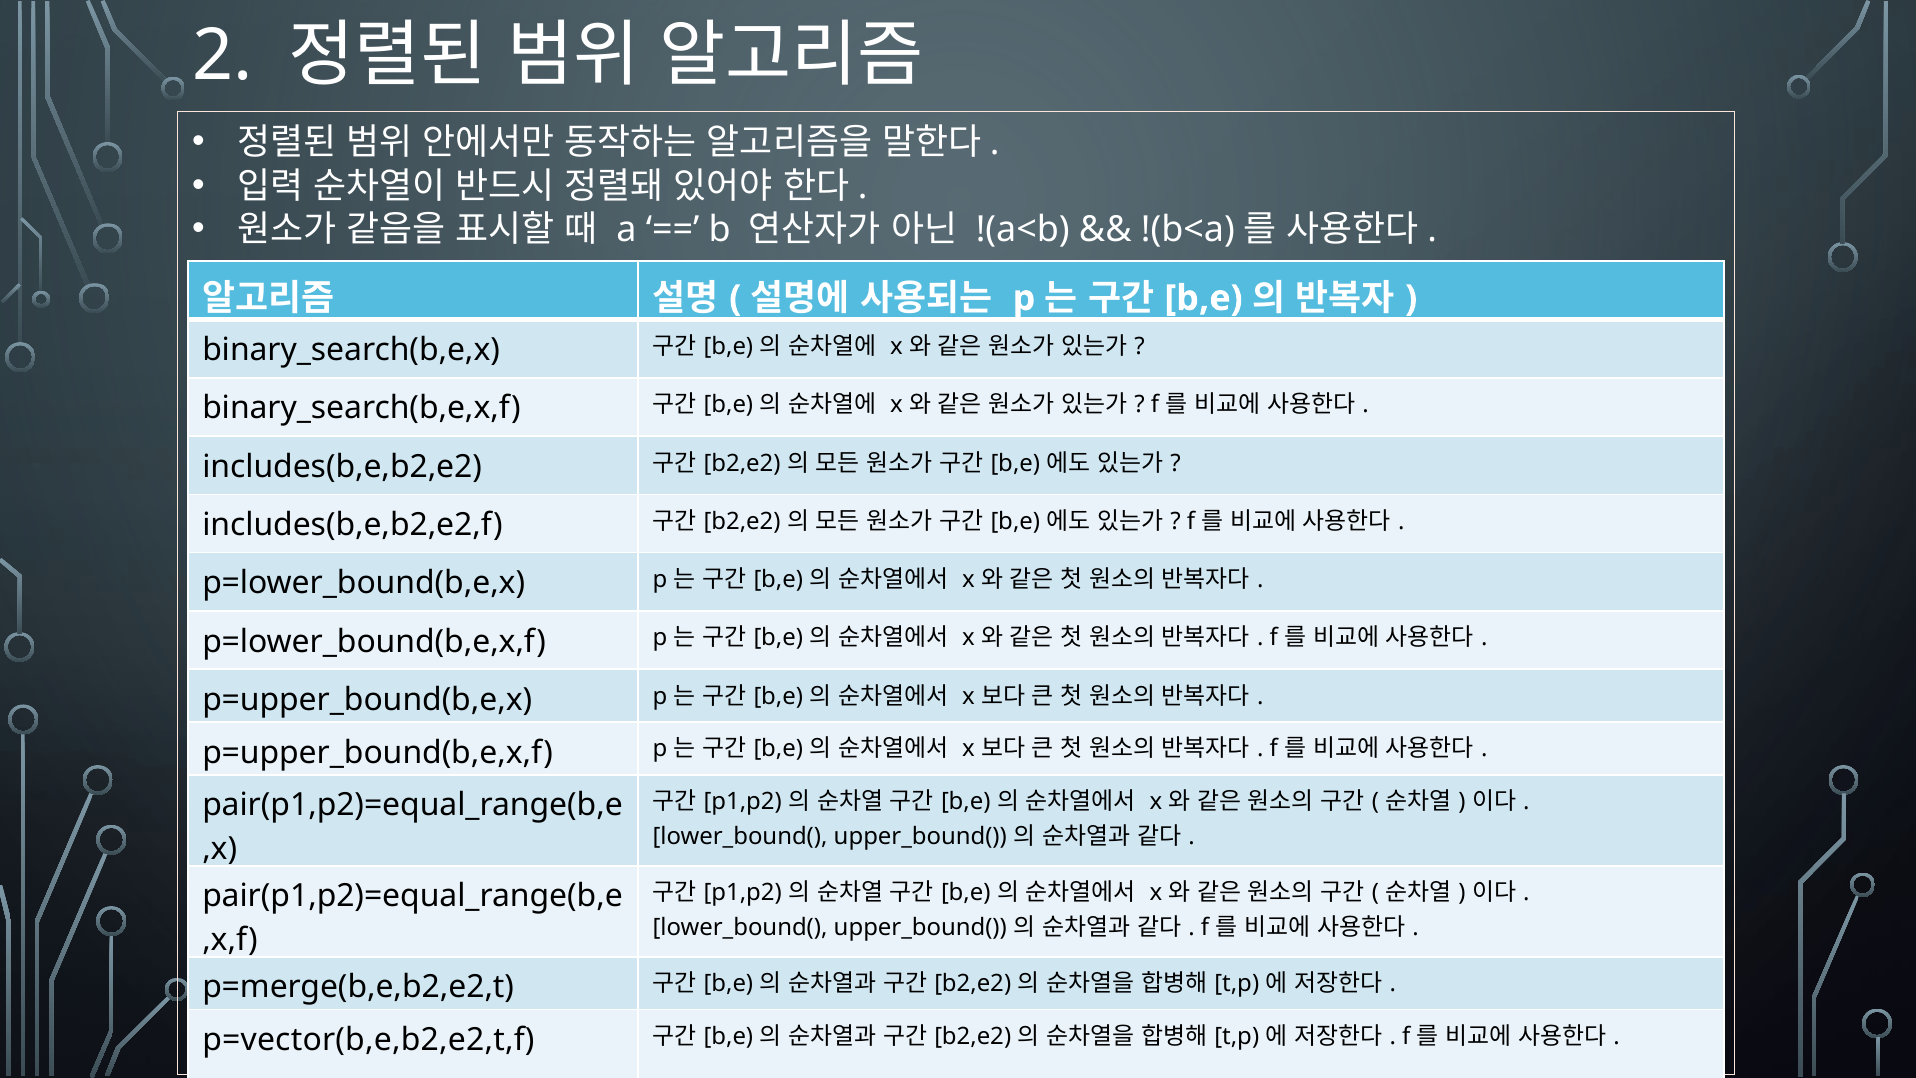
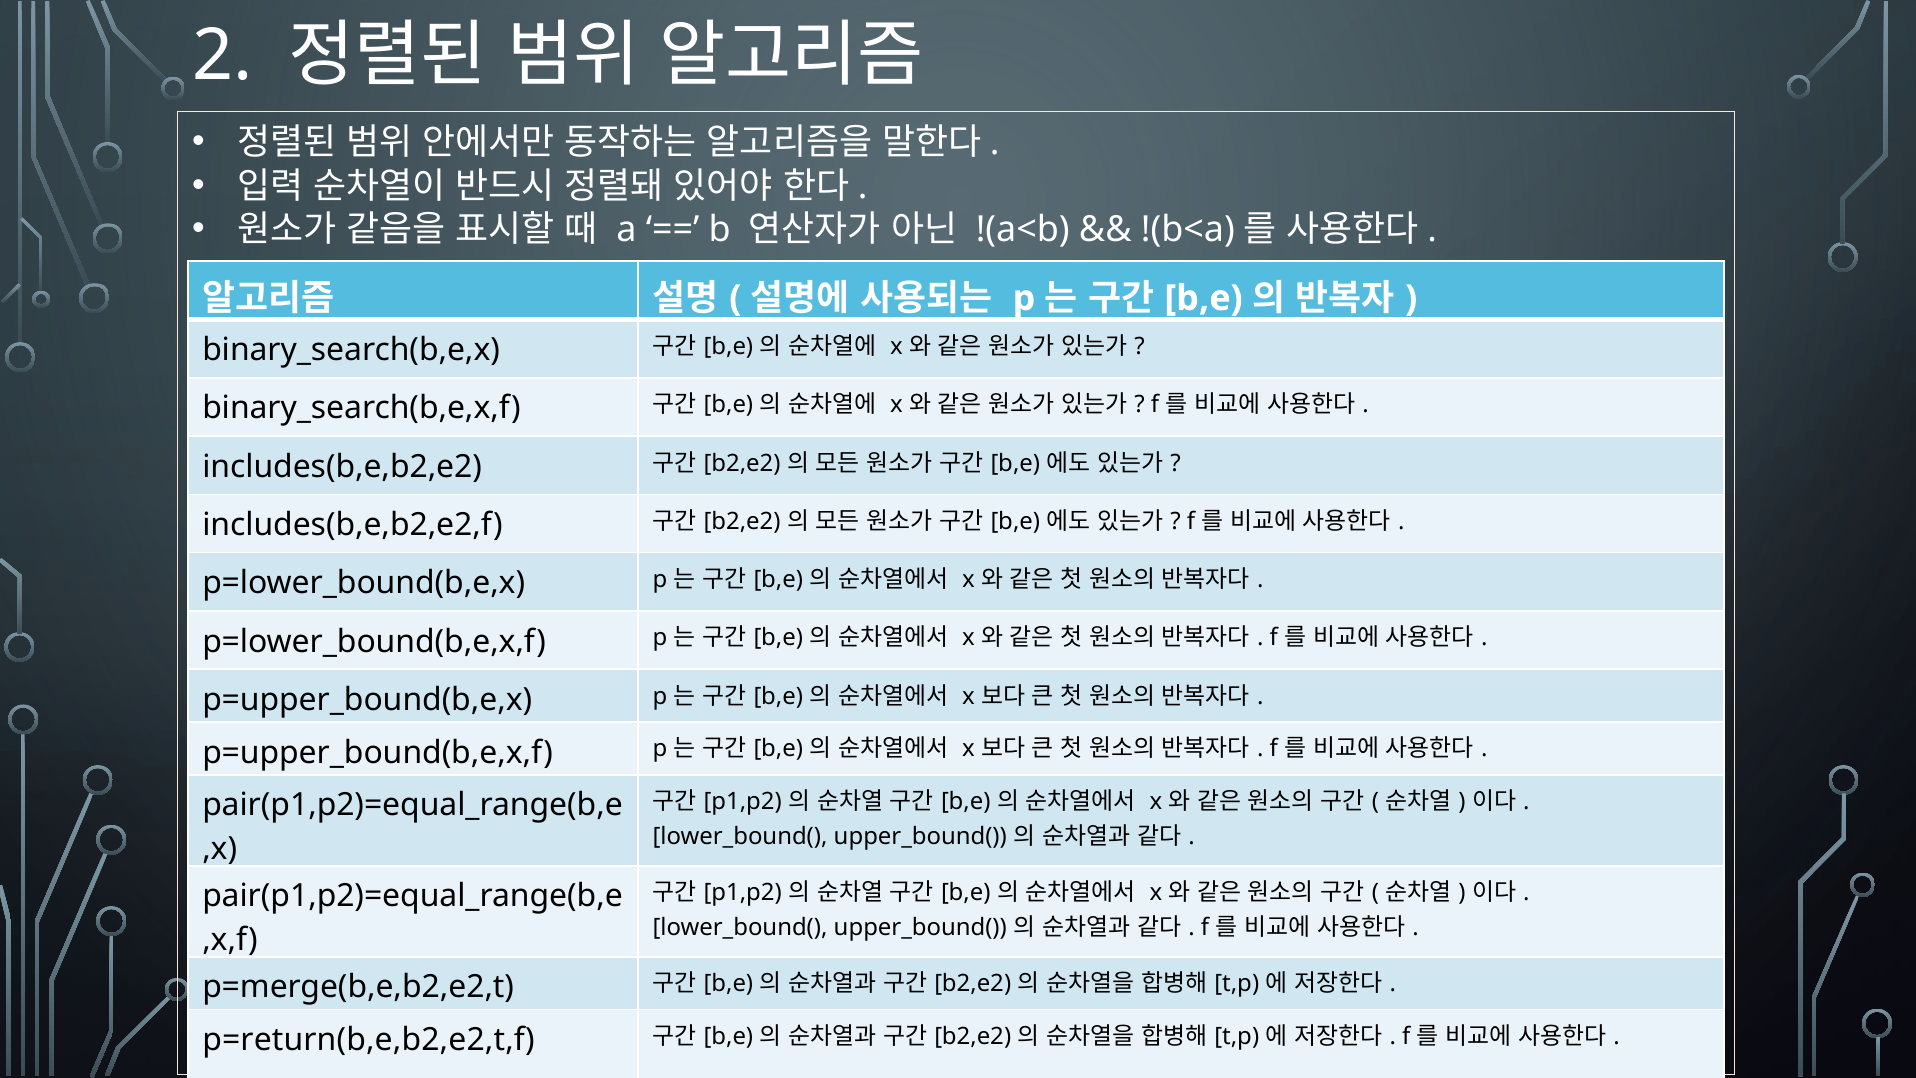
p=vector(b,e,b2,e2,t,f: p=vector(b,e,b2,e2,t,f -> p=return(b,e,b2,e2,t,f
